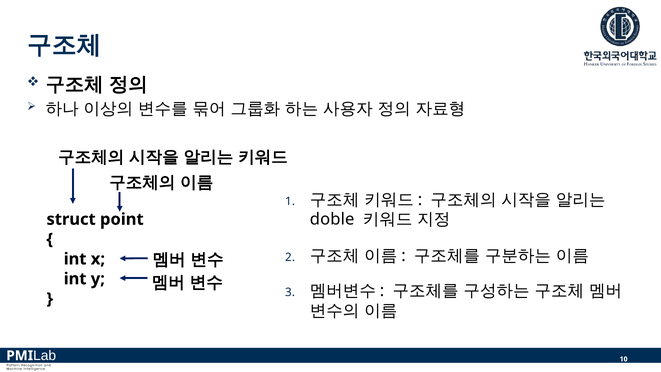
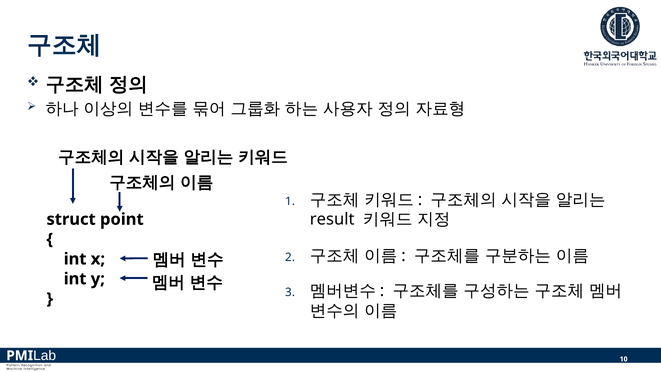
doble: doble -> result
